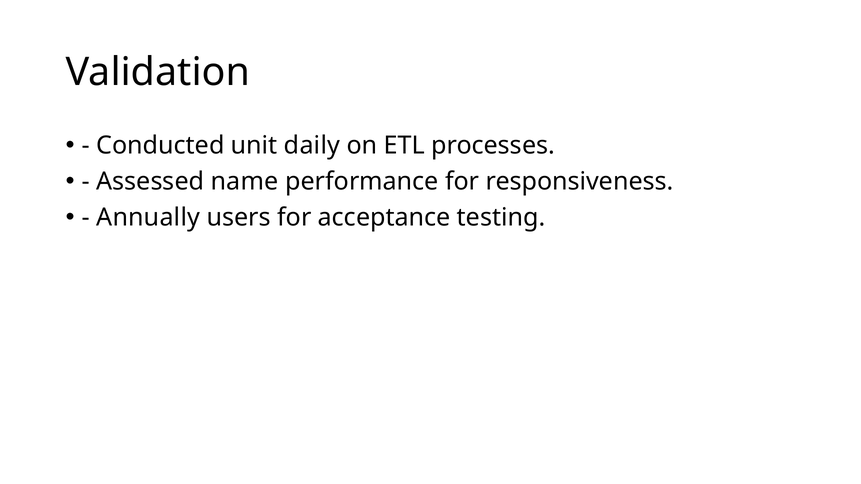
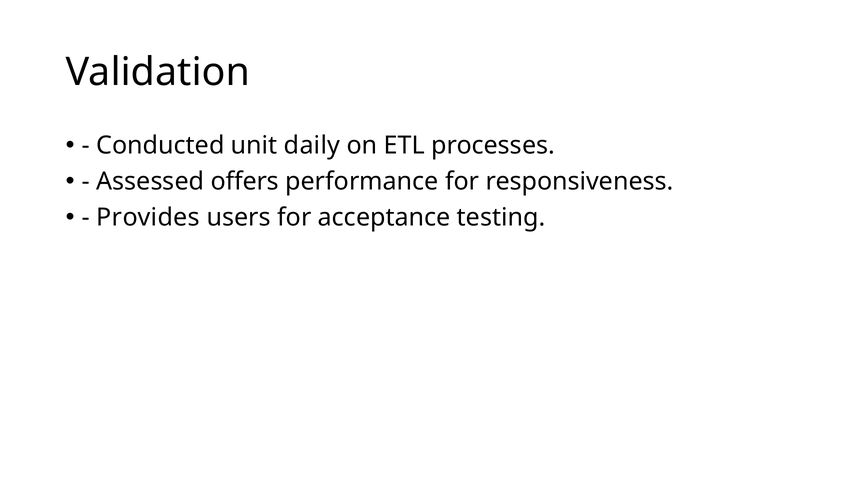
name: name -> offers
Annually: Annually -> Provides
